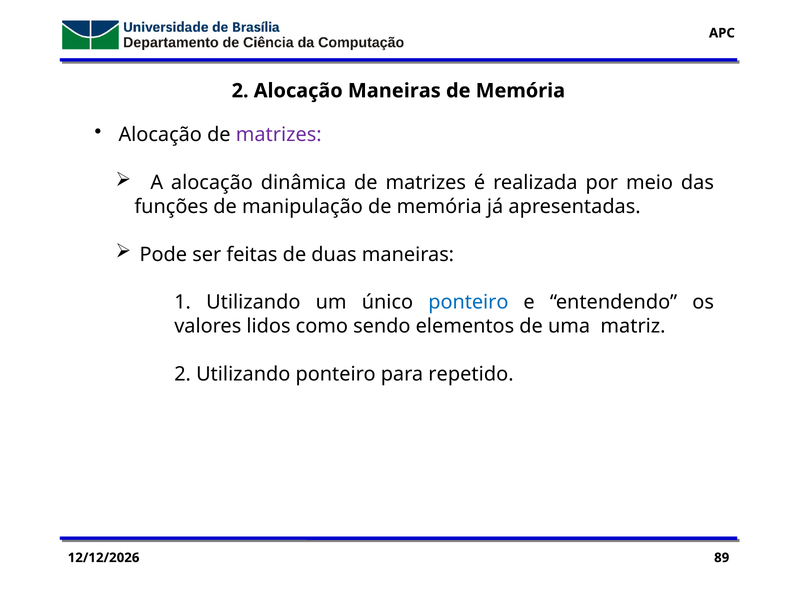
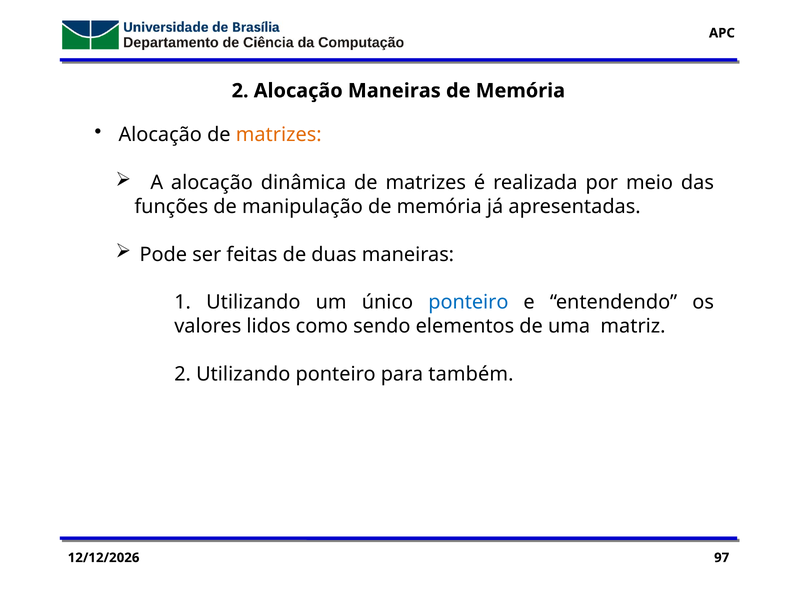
matrizes at (279, 135) colour: purple -> orange
repetido: repetido -> também
89: 89 -> 97
